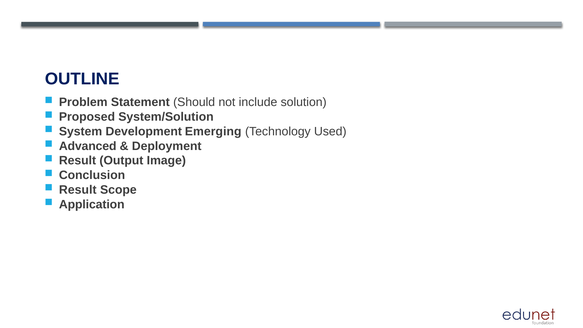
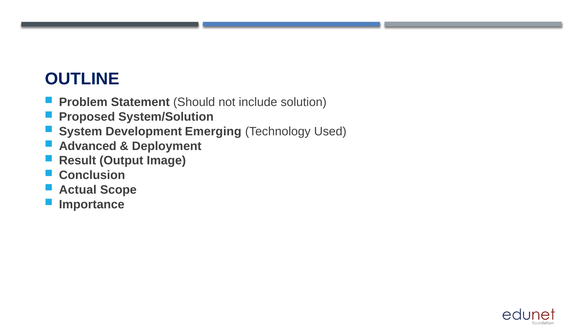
Result at (78, 190): Result -> Actual
Application: Application -> Importance
